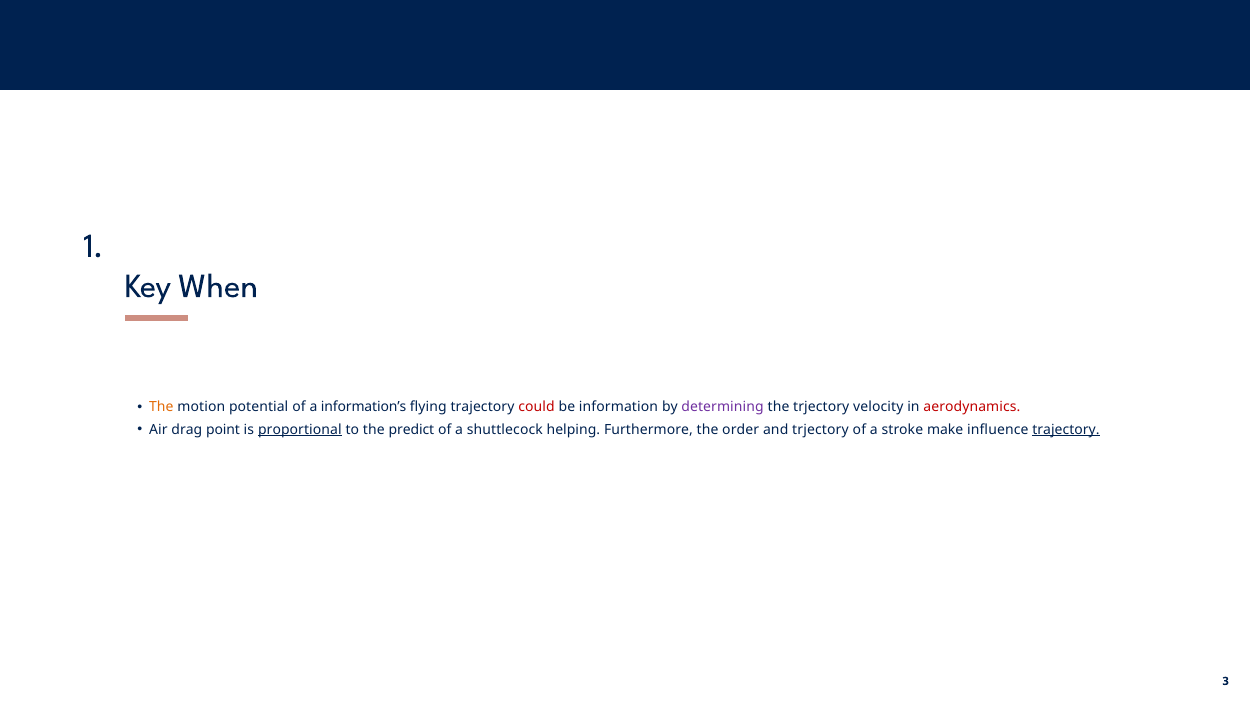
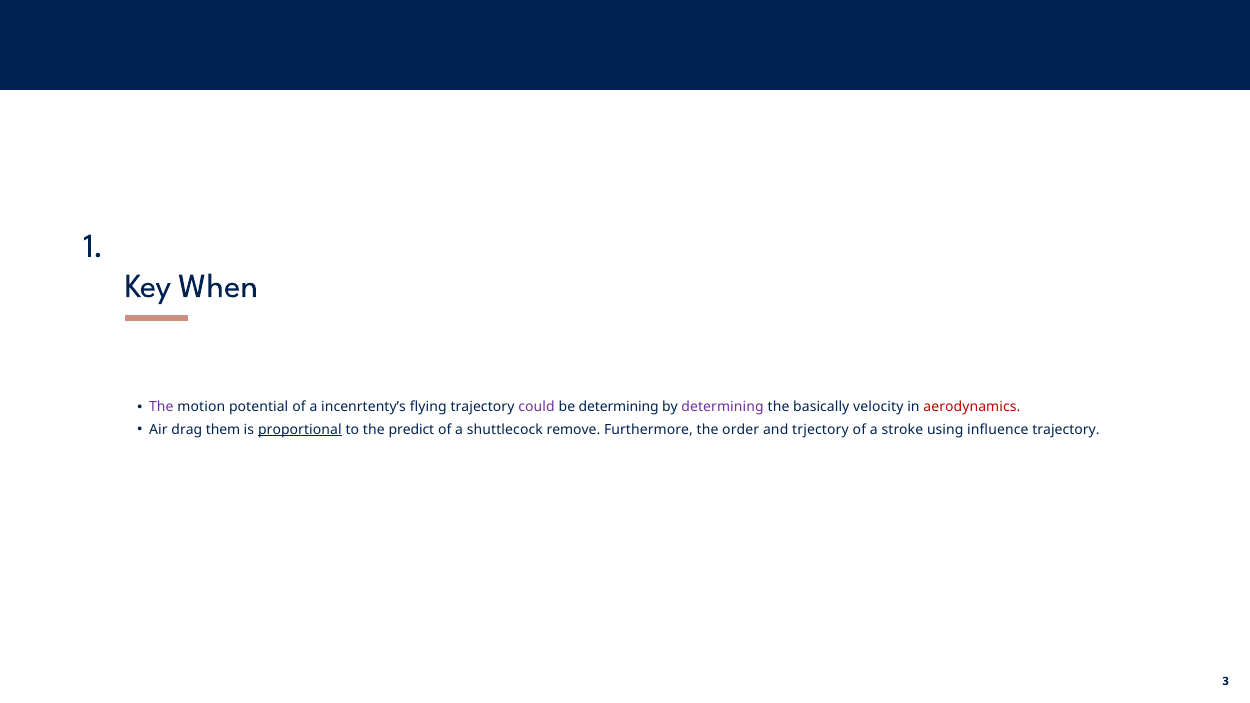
The at (161, 407) colour: orange -> purple
information’s: information’s -> incenrtenty’s
could colour: red -> purple
be information: information -> determining
the trjectory: trjectory -> basically
point: point -> them
helping: helping -> remove
make: make -> using
trajectory at (1066, 430) underline: present -> none
